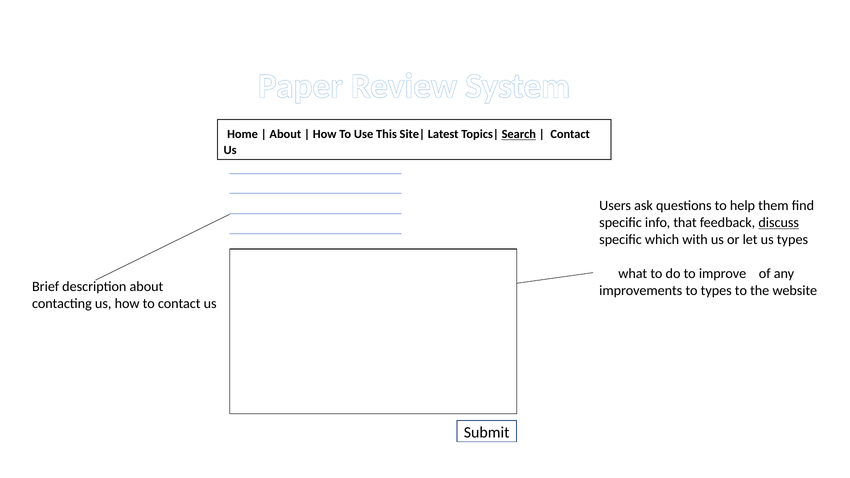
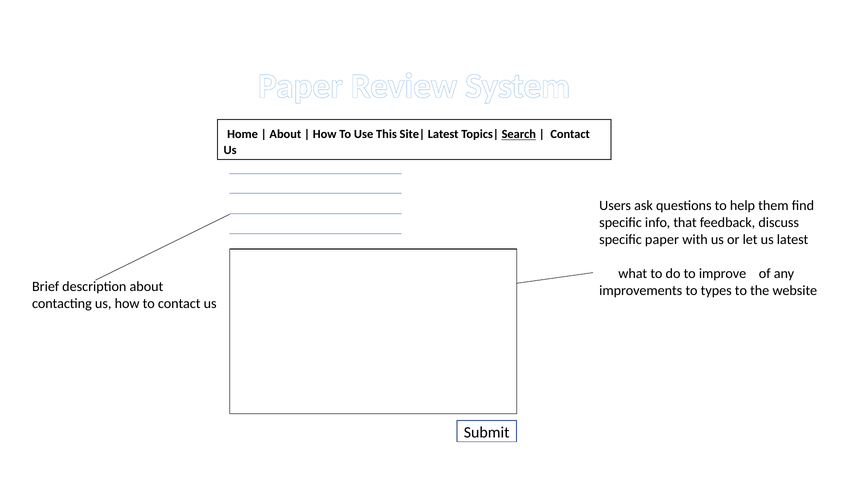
discuss underline: present -> none
specific which: which -> paper
us types: types -> latest
